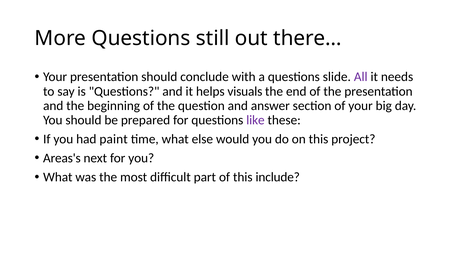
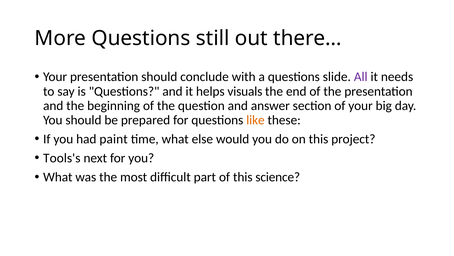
like colour: purple -> orange
Areas's: Areas's -> Tools's
include: include -> science
